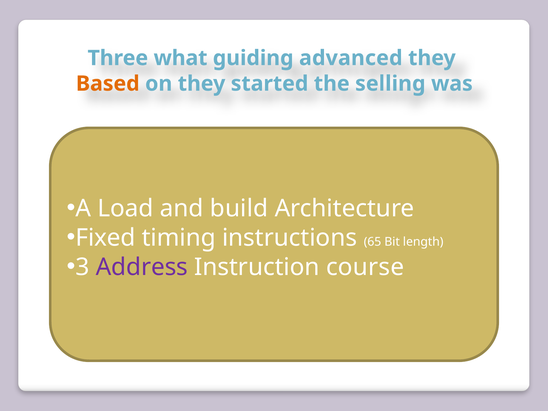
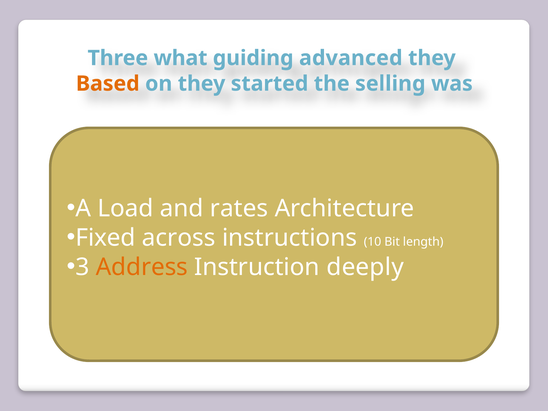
build: build -> rates
timing: timing -> across
65: 65 -> 10
Address colour: purple -> orange
course: course -> deeply
